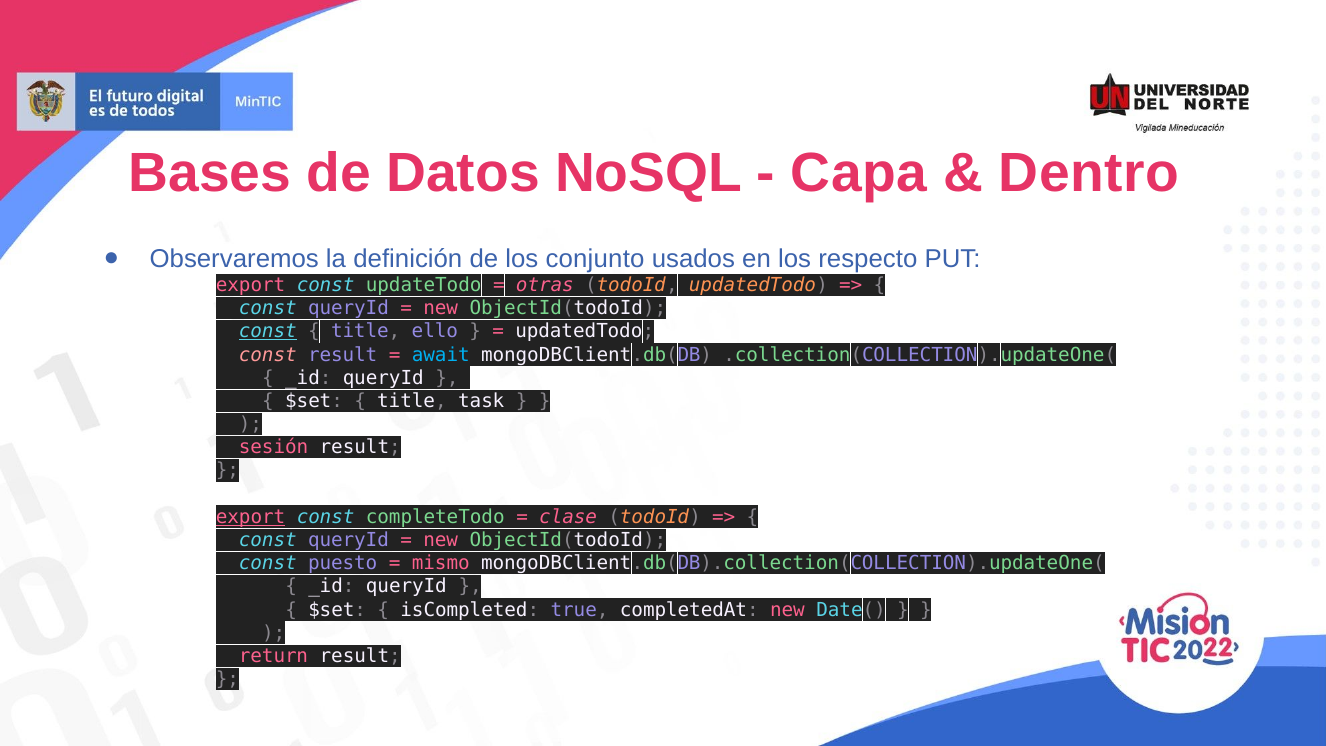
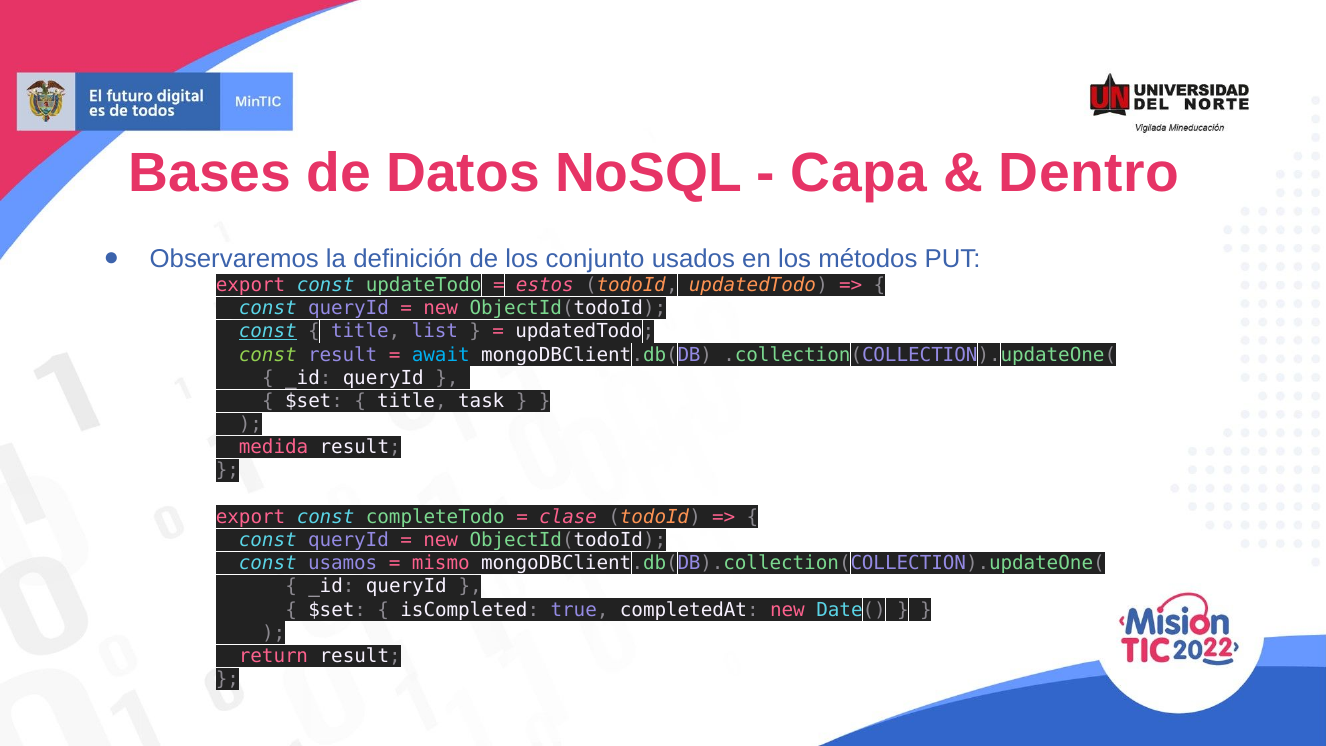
respecto: respecto -> métodos
otras: otras -> estos
ello: ello -> list
const at (268, 355) colour: pink -> light green
sesión: sesión -> medida
export at (251, 517) underline: present -> none
puesto: puesto -> usamos
